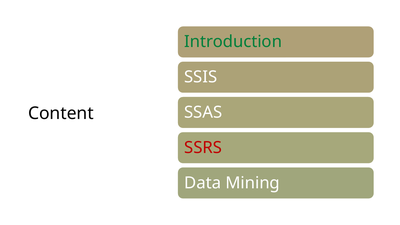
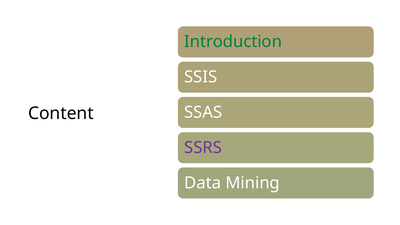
SSRS colour: red -> purple
